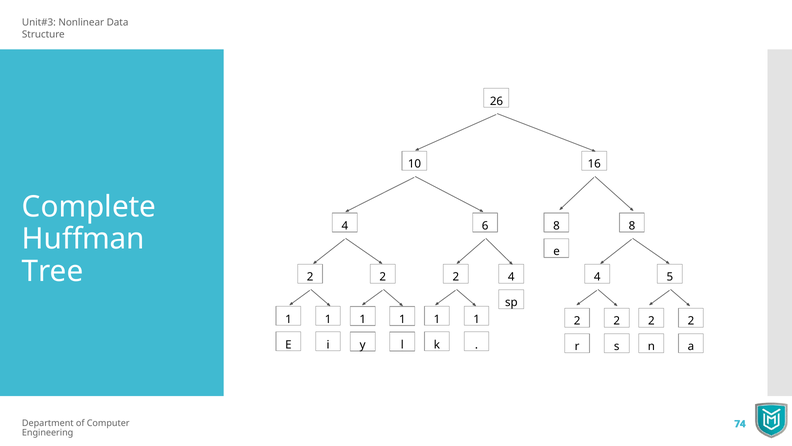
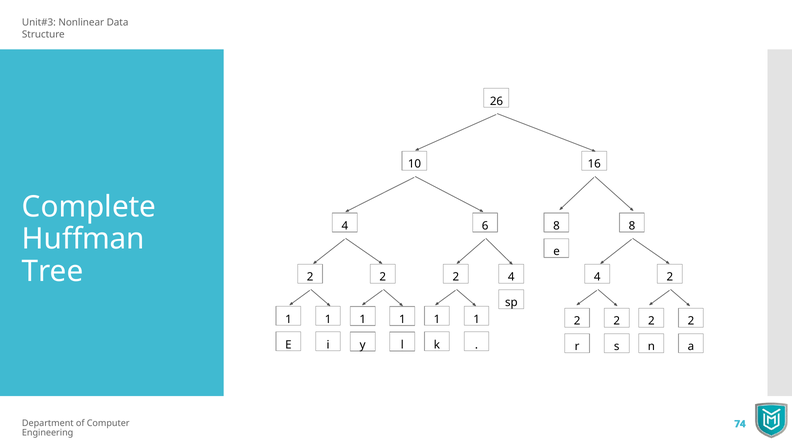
4 5: 5 -> 2
